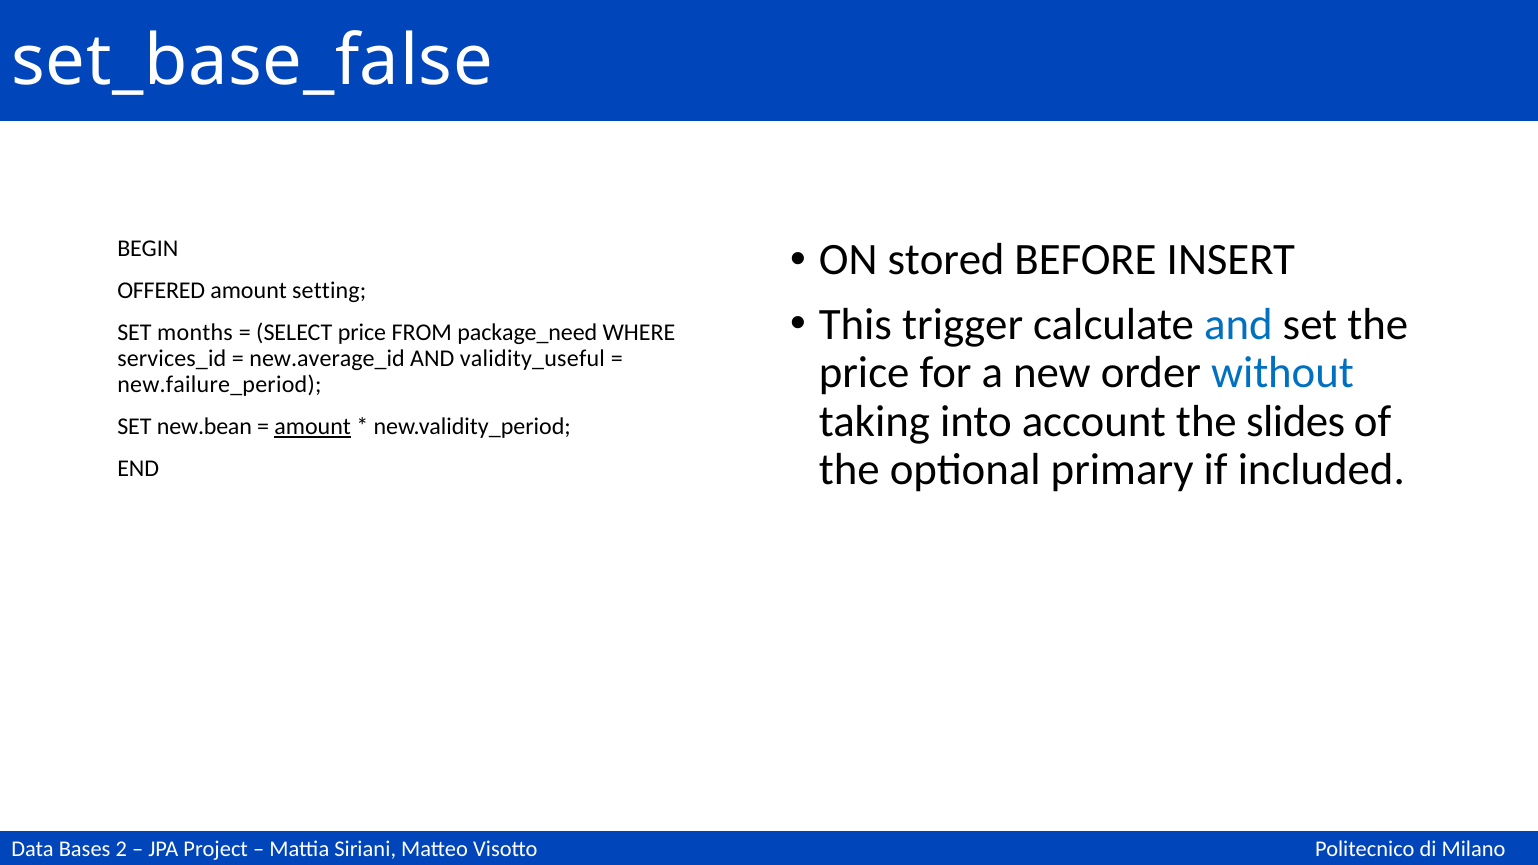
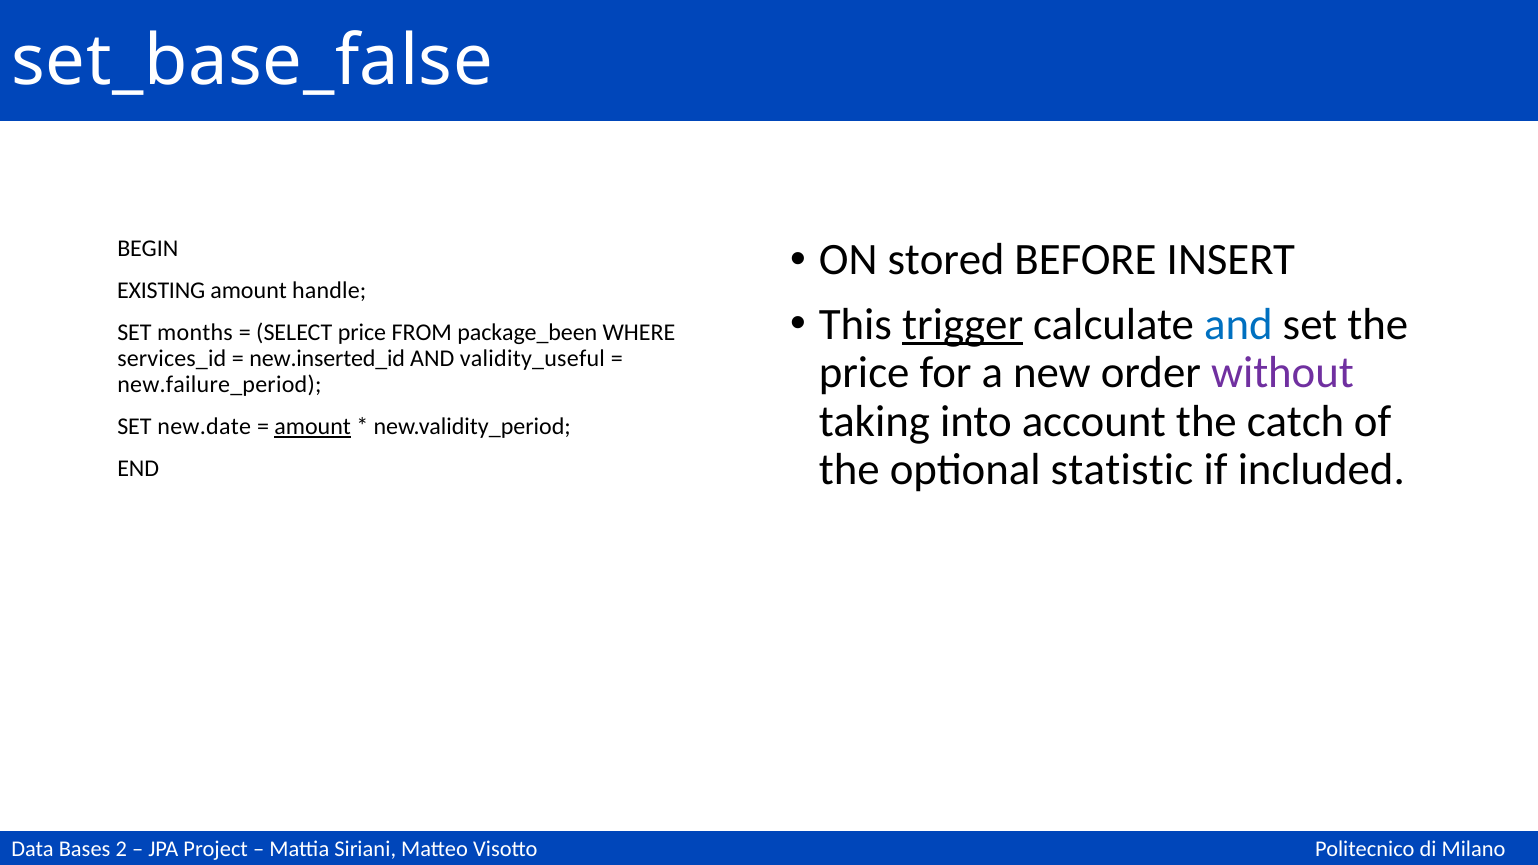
OFFERED: OFFERED -> EXISTING
setting: setting -> handle
trigger underline: none -> present
package_need: package_need -> package_been
new.average_id: new.average_id -> new.inserted_id
without colour: blue -> purple
slides: slides -> catch
new.bean: new.bean -> new.date
primary: primary -> statistic
